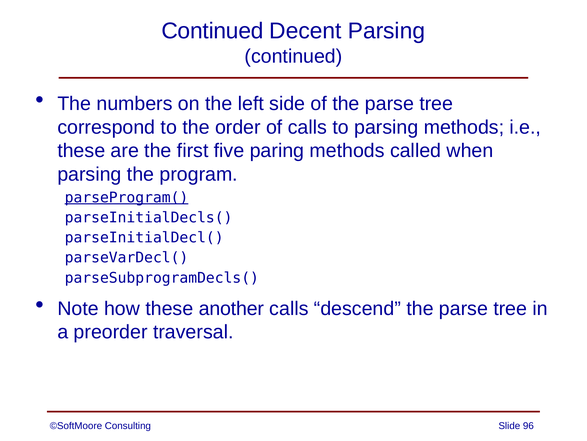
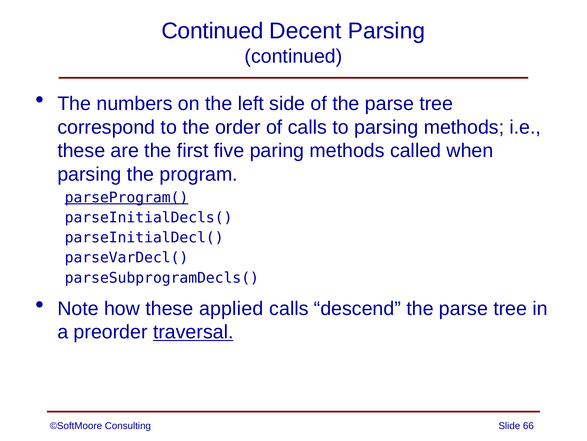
another: another -> applied
traversal underline: none -> present
96: 96 -> 66
